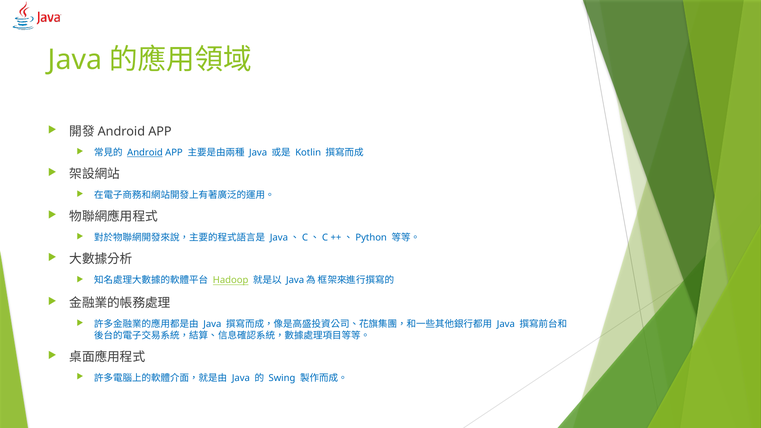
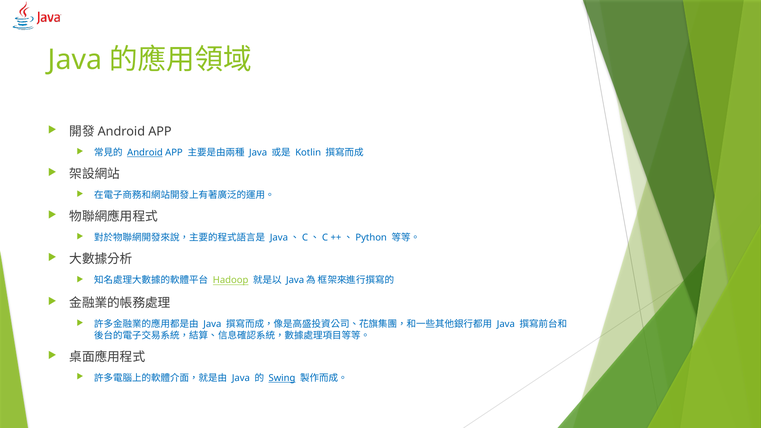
Swing underline: none -> present
